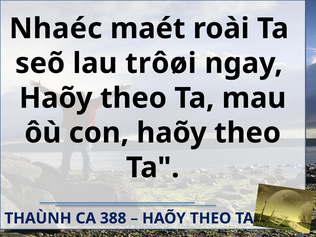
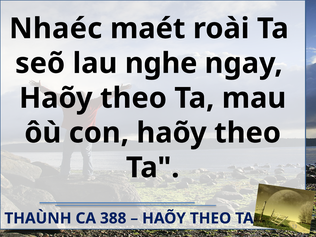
trôøi: trôøi -> nghe
